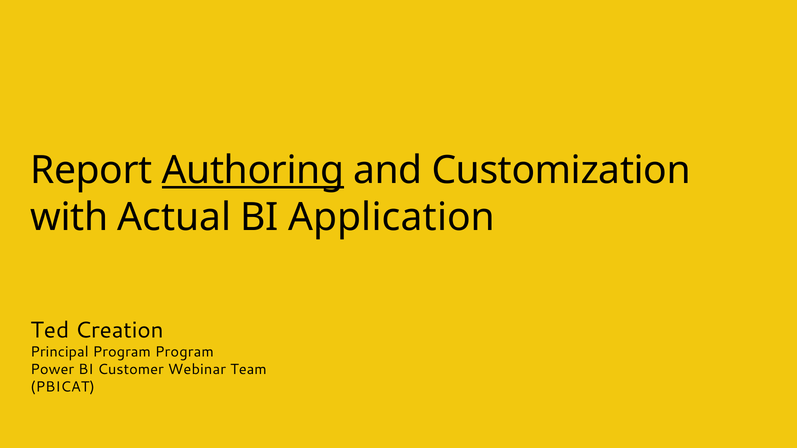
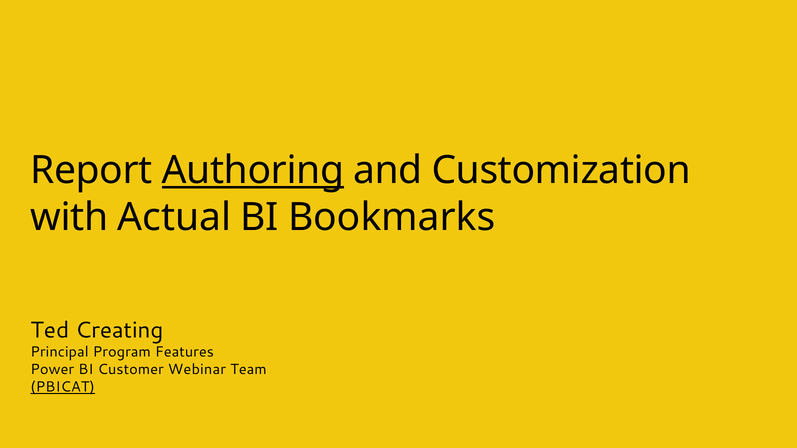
Application: Application -> Bookmarks
Creation: Creation -> Creating
Program Program: Program -> Features
PBICAT underline: none -> present
